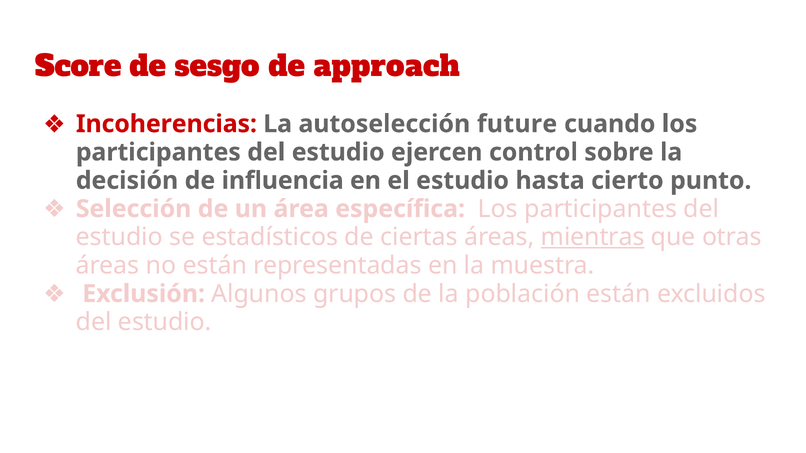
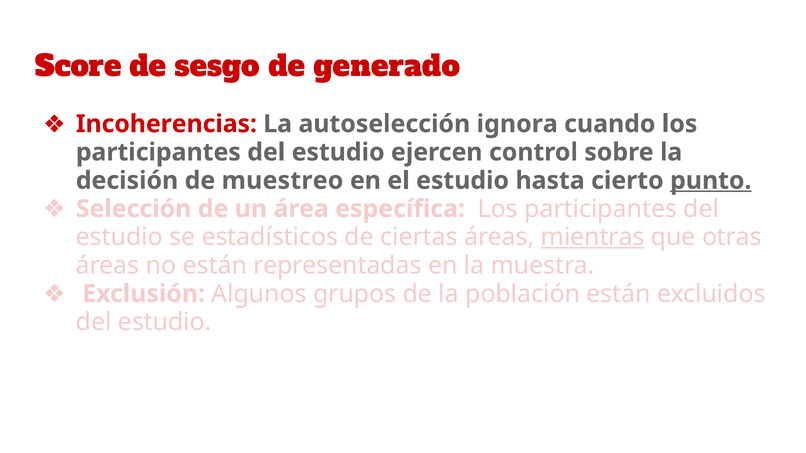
approach: approach -> generado
future: future -> ignora
influencia: influencia -> muestreo
punto underline: none -> present
